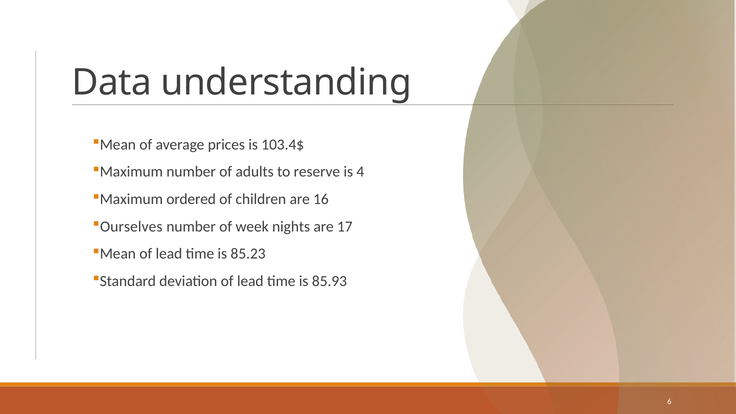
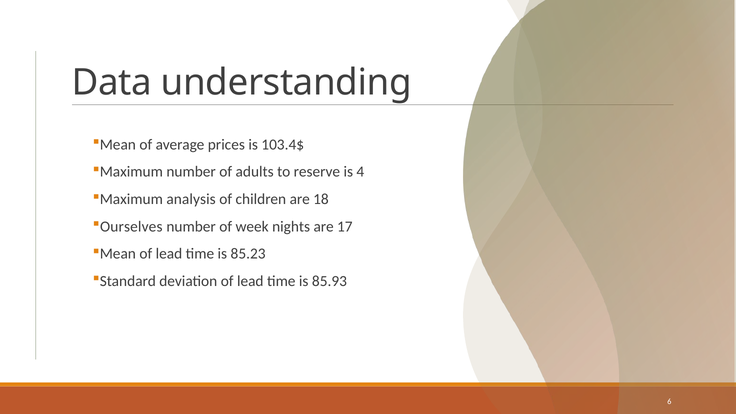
ordered: ordered -> analysis
16: 16 -> 18
